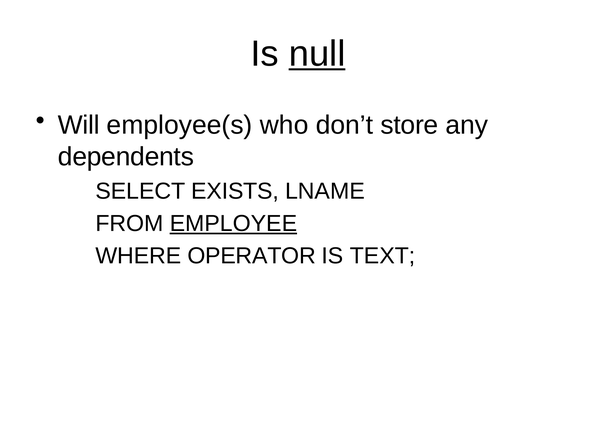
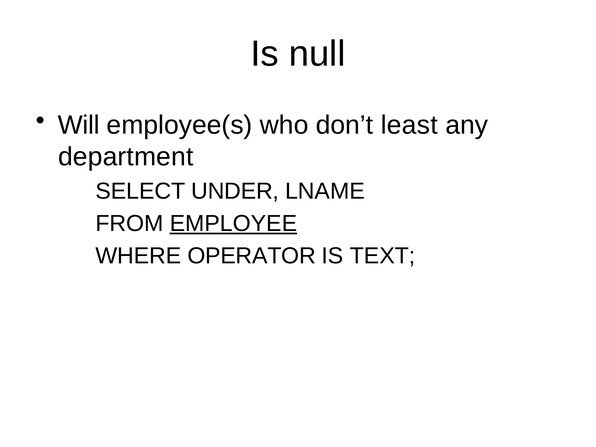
null underline: present -> none
store: store -> least
dependents: dependents -> department
EXISTS: EXISTS -> UNDER
